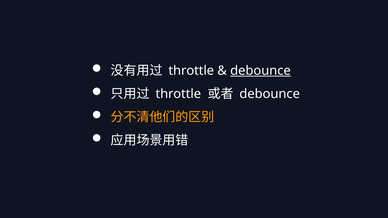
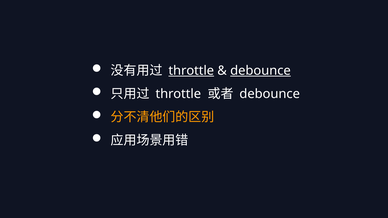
throttle at (191, 71) underline: none -> present
